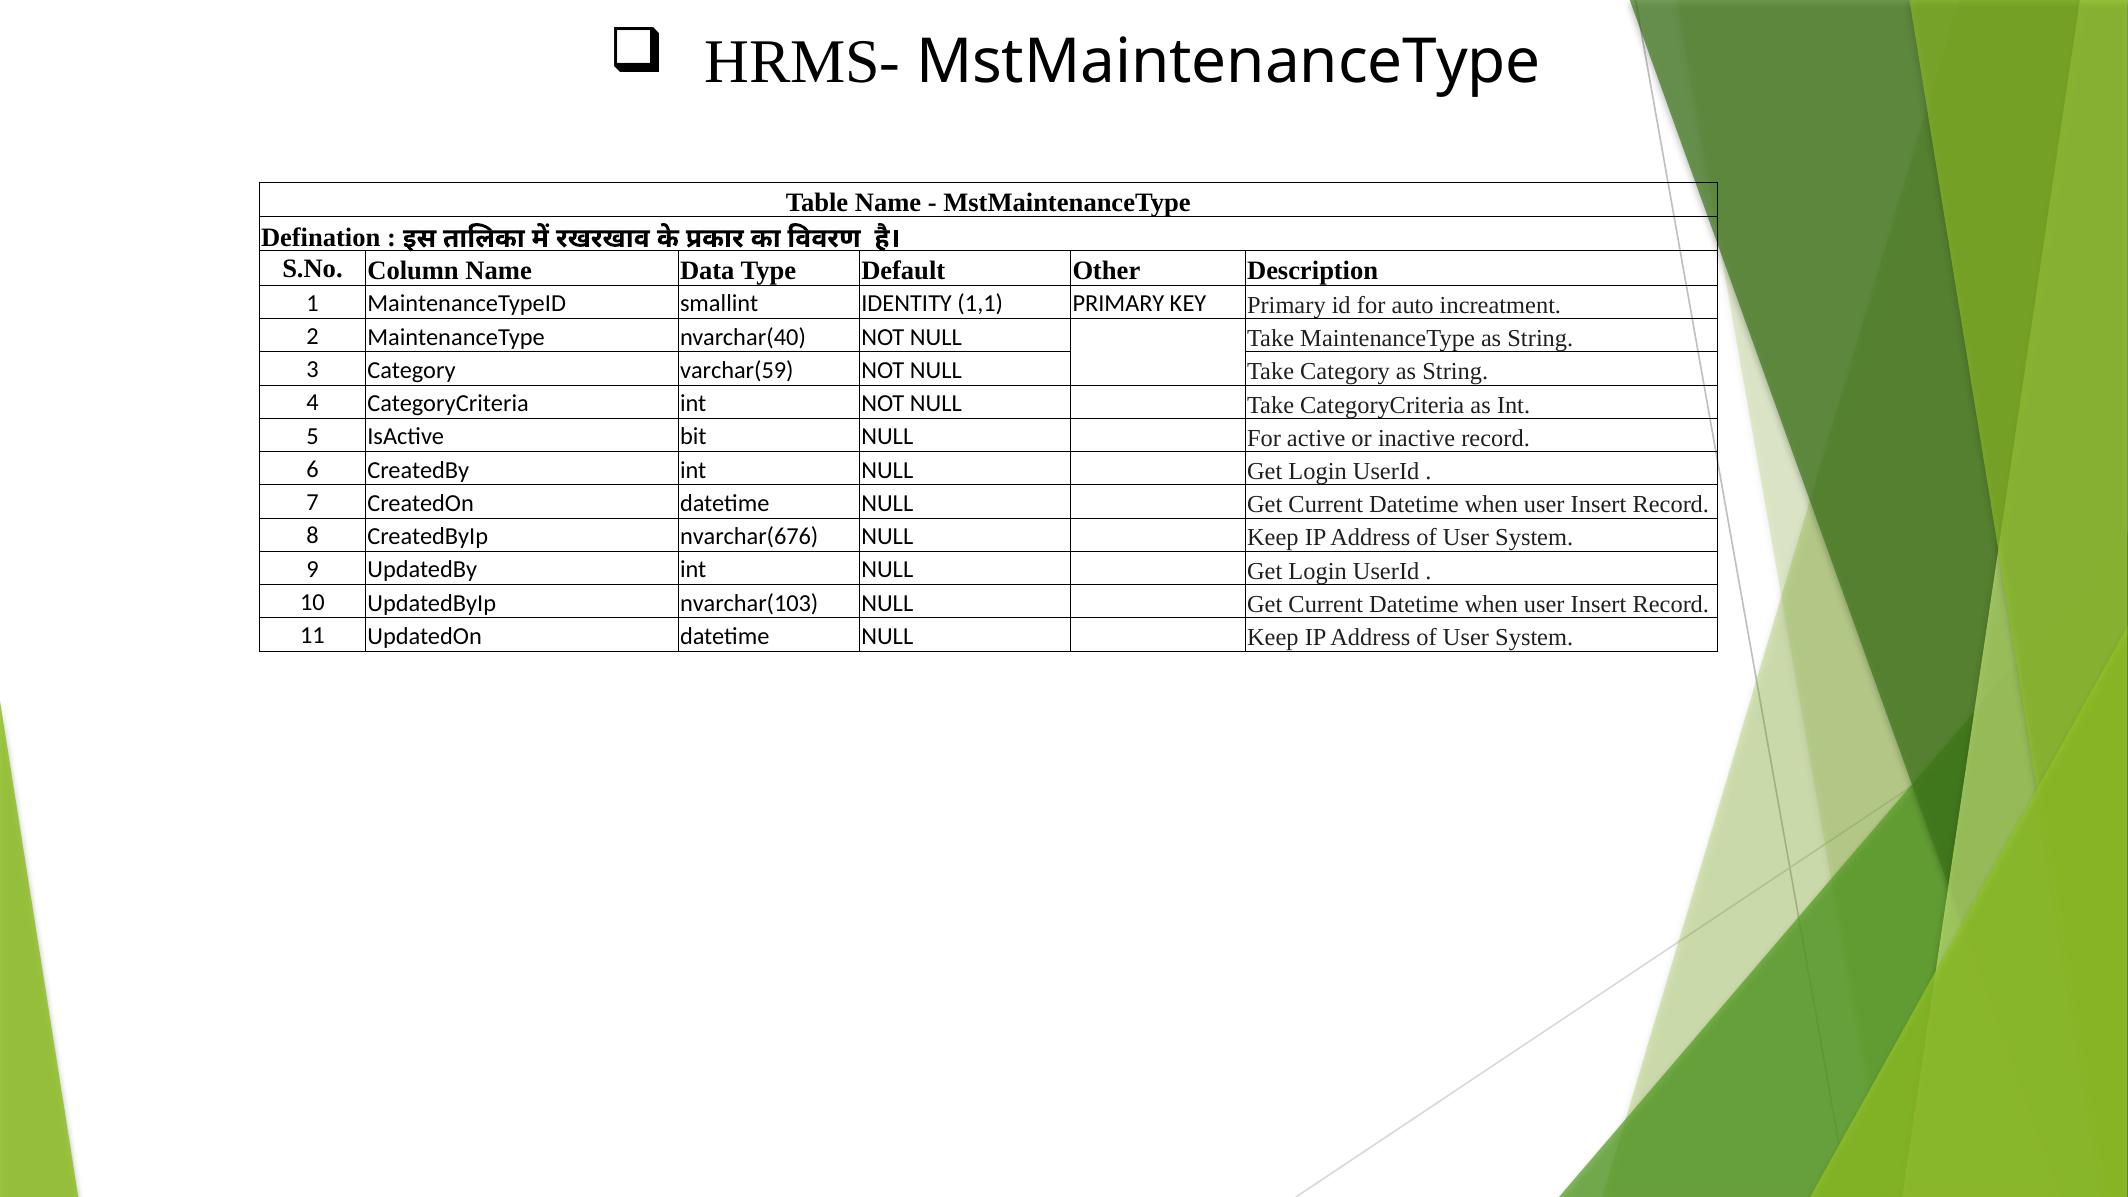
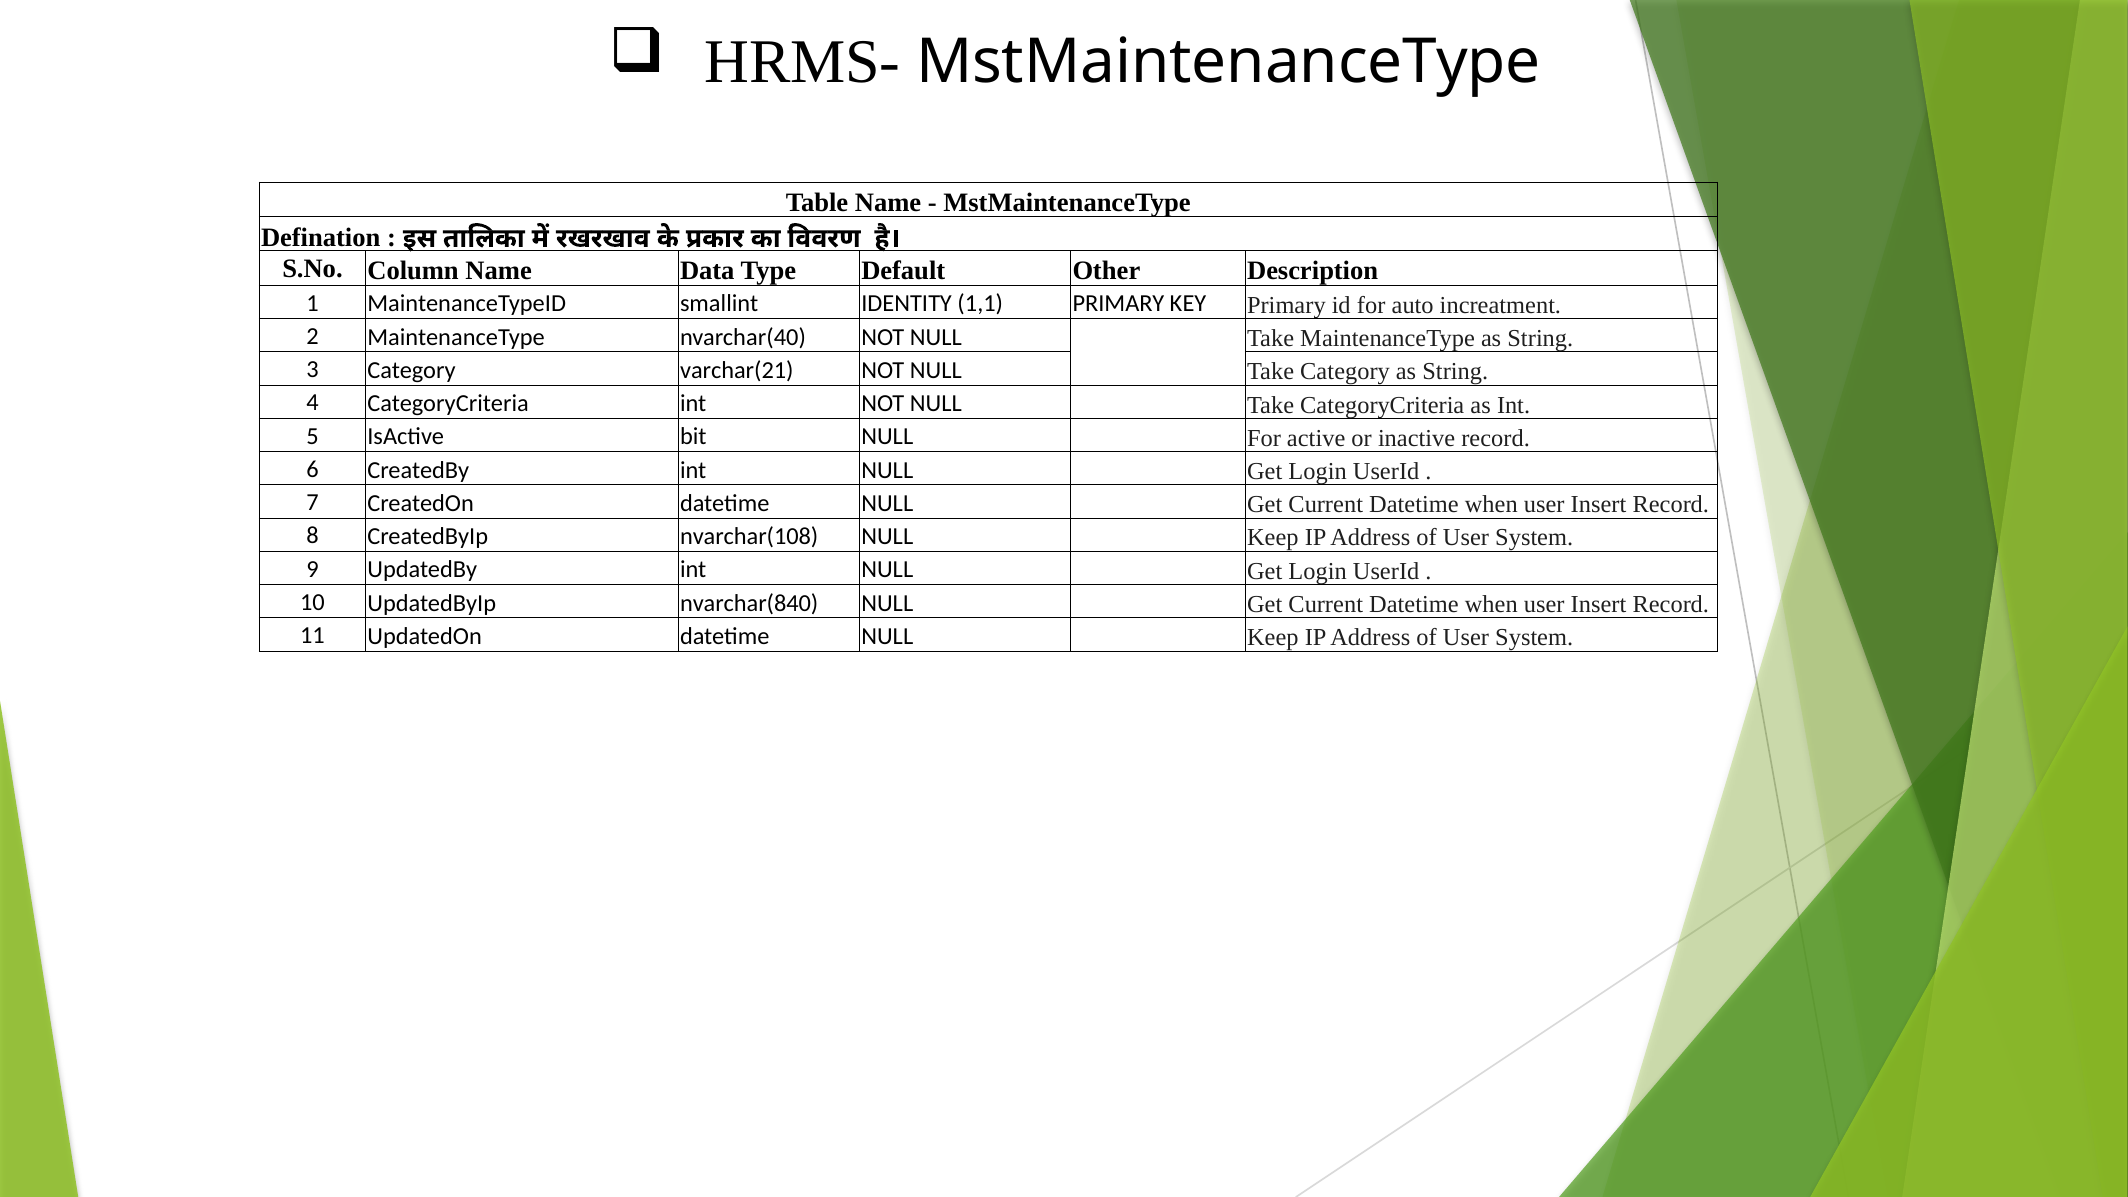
varchar(59: varchar(59 -> varchar(21
nvarchar(676: nvarchar(676 -> nvarchar(108
nvarchar(103: nvarchar(103 -> nvarchar(840
